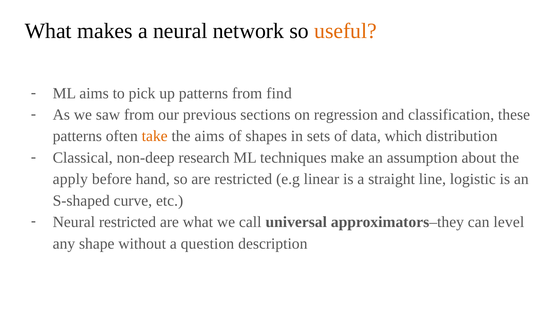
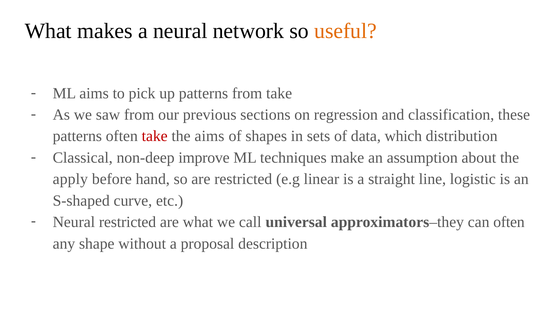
from find: find -> take
take at (155, 136) colour: orange -> red
research: research -> improve
can level: level -> often
question: question -> proposal
